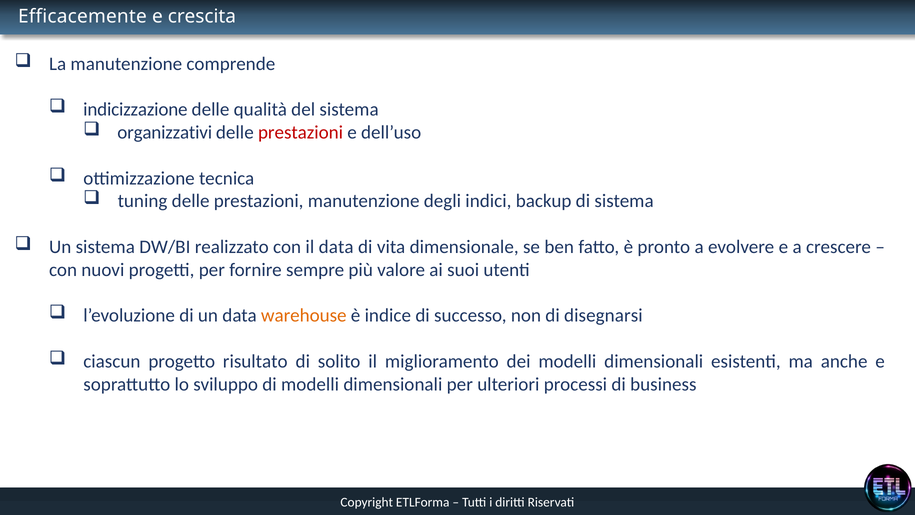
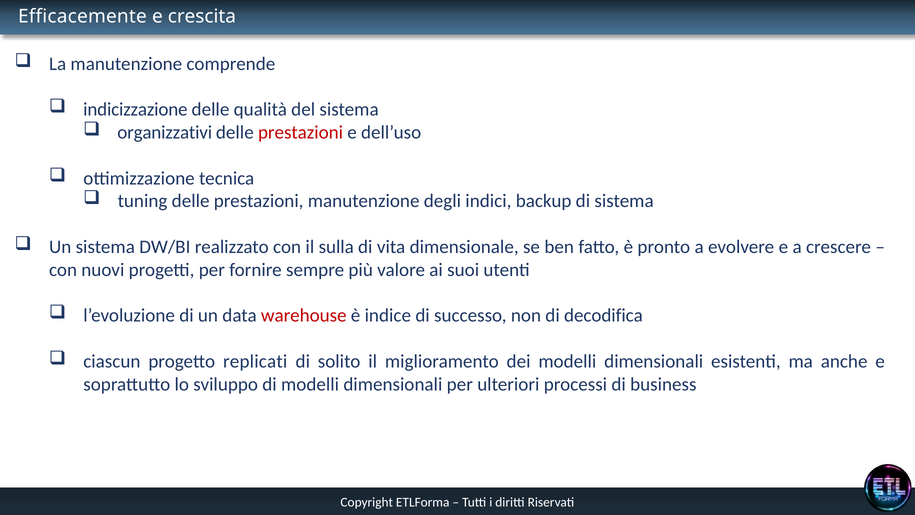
il data: data -> sulla
warehouse colour: orange -> red
disegnarsi: disegnarsi -> decodifica
risultato: risultato -> replicati
